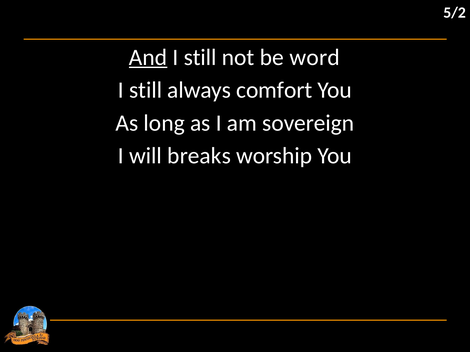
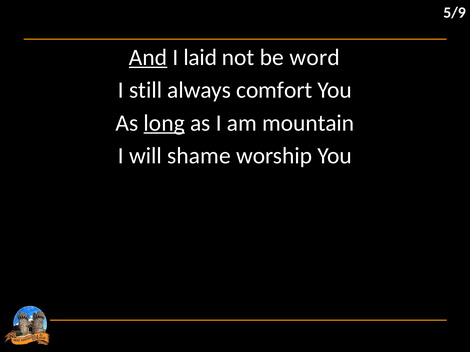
5/2: 5/2 -> 5/9
still at (200, 57): still -> laid
long underline: none -> present
sovereign: sovereign -> mountain
breaks: breaks -> shame
